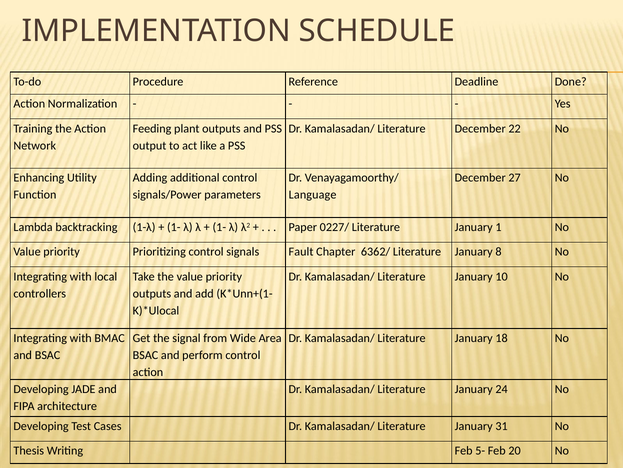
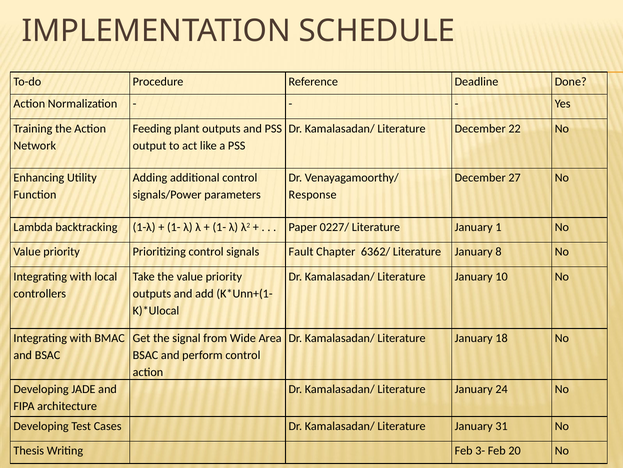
Language: Language -> Response
5-: 5- -> 3-
